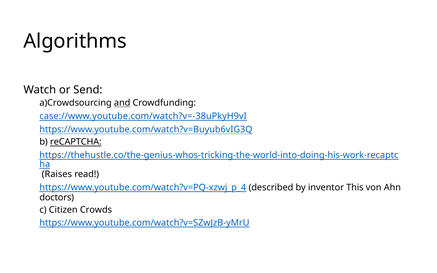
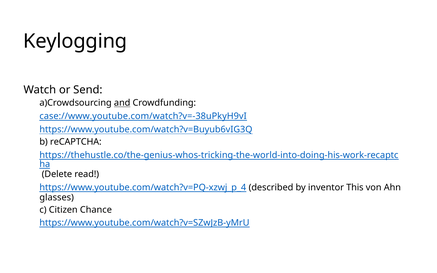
Algorithms: Algorithms -> Keylogging
reCAPTCHA underline: present -> none
Raises: Raises -> Delete
doctors: doctors -> glasses
Crowds: Crowds -> Chance
